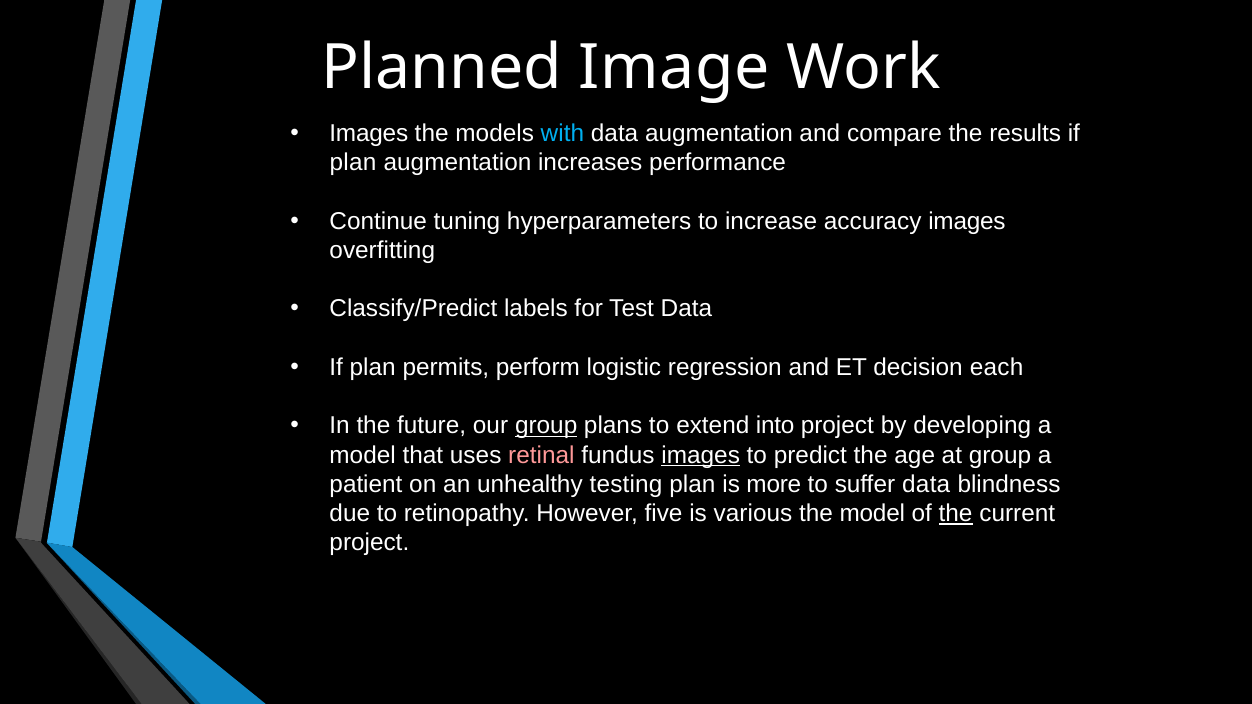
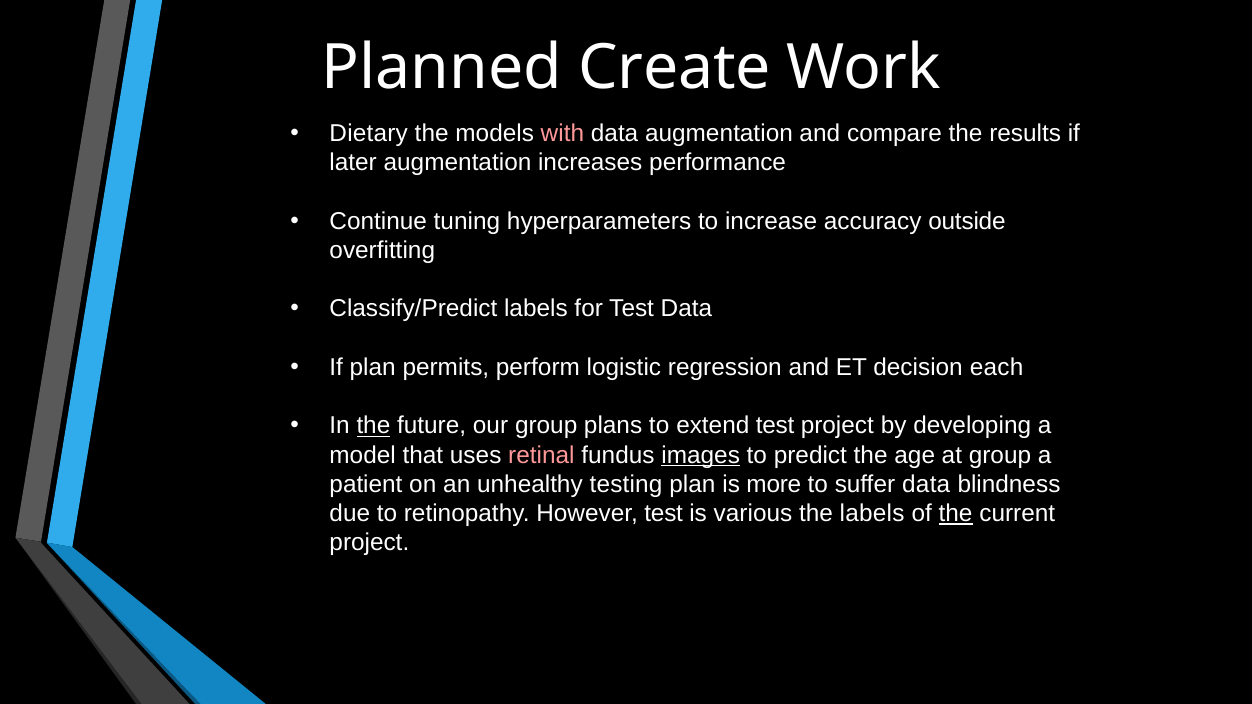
Image: Image -> Create
Images at (369, 134): Images -> Dietary
with colour: light blue -> pink
plan at (353, 163): plan -> later
accuracy images: images -> outside
the at (373, 426) underline: none -> present
group at (546, 426) underline: present -> none
extend into: into -> test
However five: five -> test
the model: model -> labels
